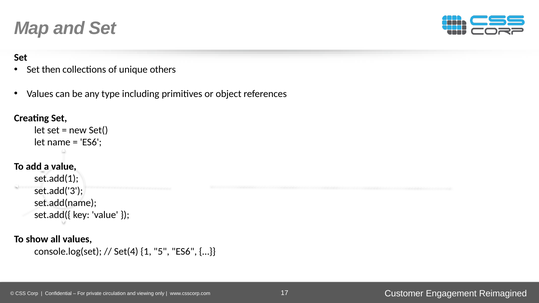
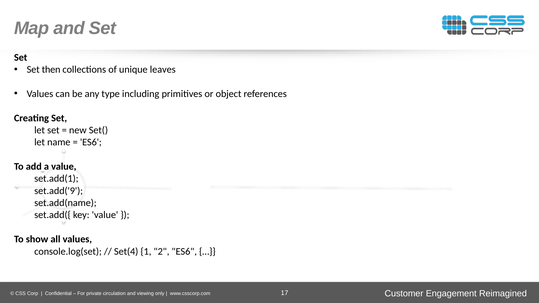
others: others -> leaves
set.add('3: set.add('3 -> set.add('9
5: 5 -> 2
